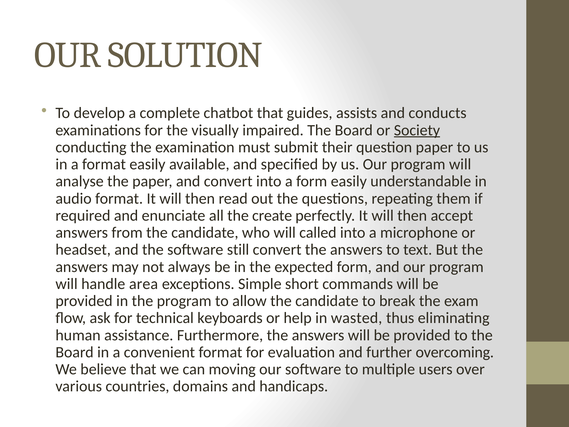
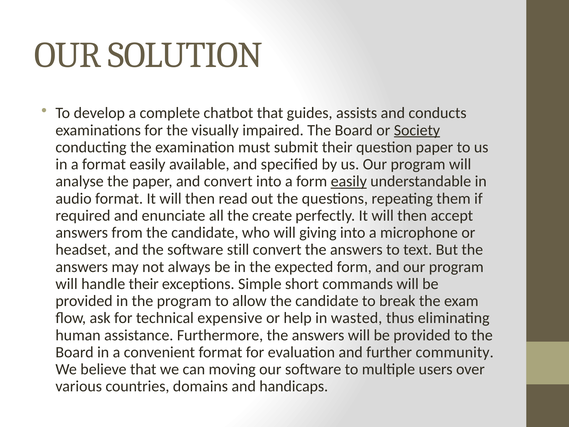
easily at (349, 181) underline: none -> present
called: called -> giving
handle area: area -> their
keyboards: keyboards -> expensive
overcoming: overcoming -> community
